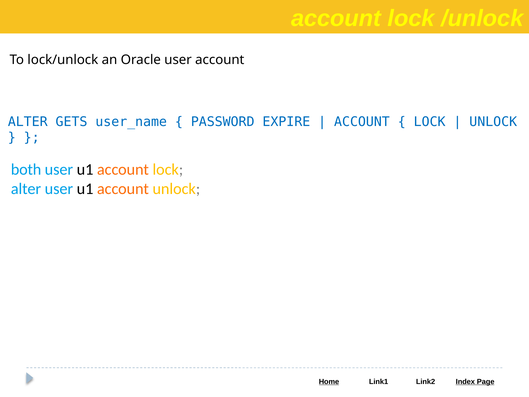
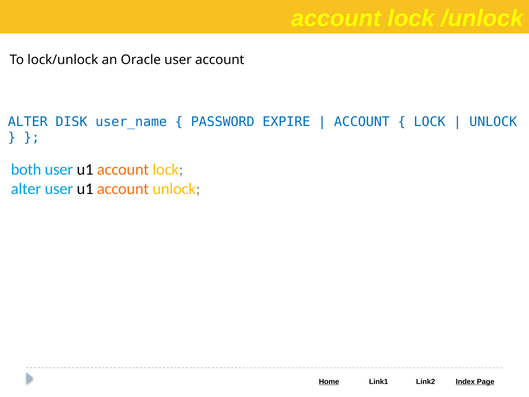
GETS: GETS -> DISK
